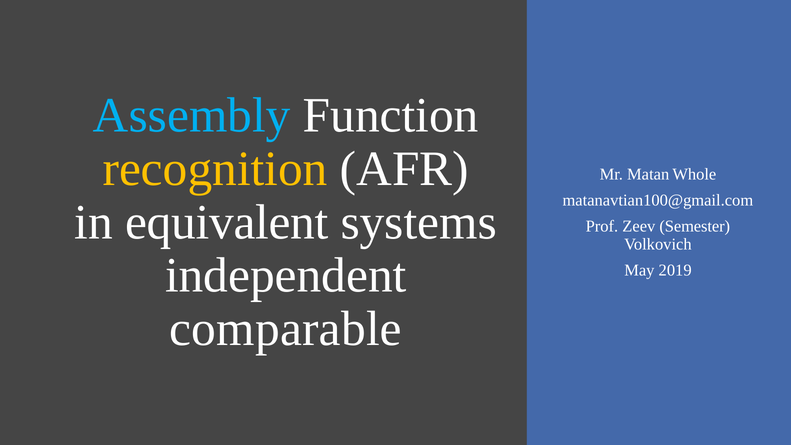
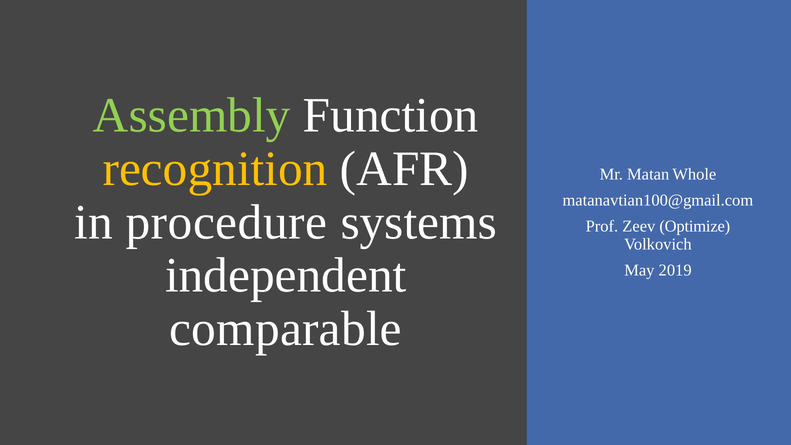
Assembly colour: light blue -> light green
equivalent: equivalent -> procedure
Semester: Semester -> Optimize
